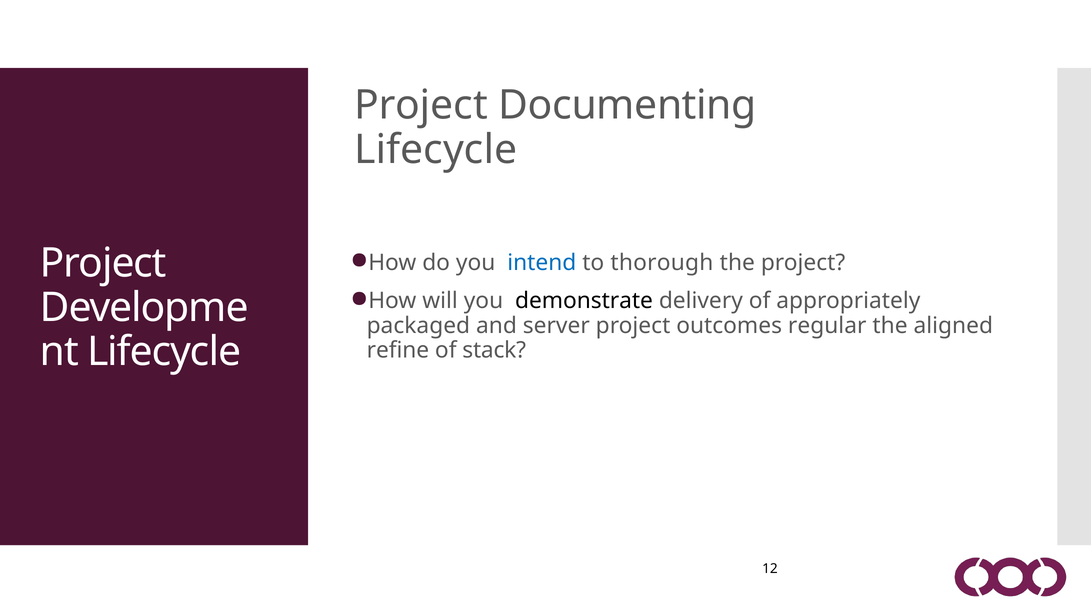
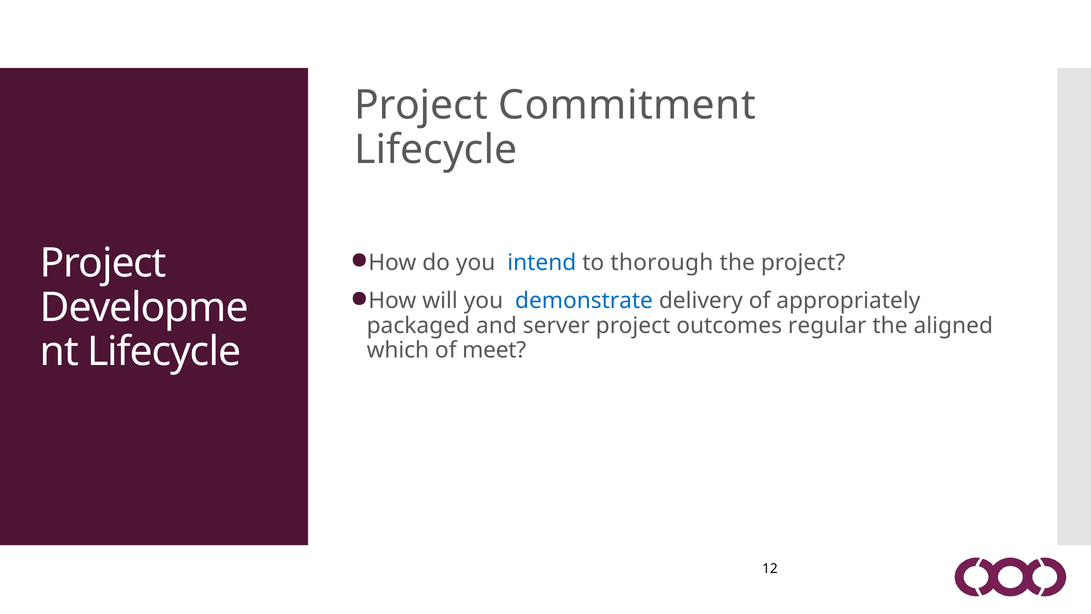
Documenting: Documenting -> Commitment
demonstrate colour: black -> blue
refine: refine -> which
stack: stack -> meet
